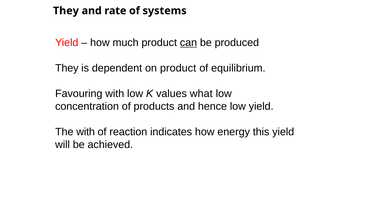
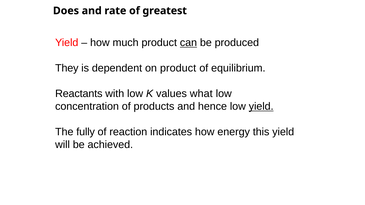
They at (66, 11): They -> Does
systems: systems -> greatest
Favouring: Favouring -> Reactants
yield at (261, 107) underline: none -> present
The with: with -> fully
